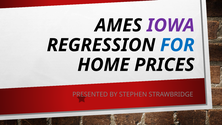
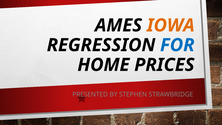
IOWA colour: purple -> orange
